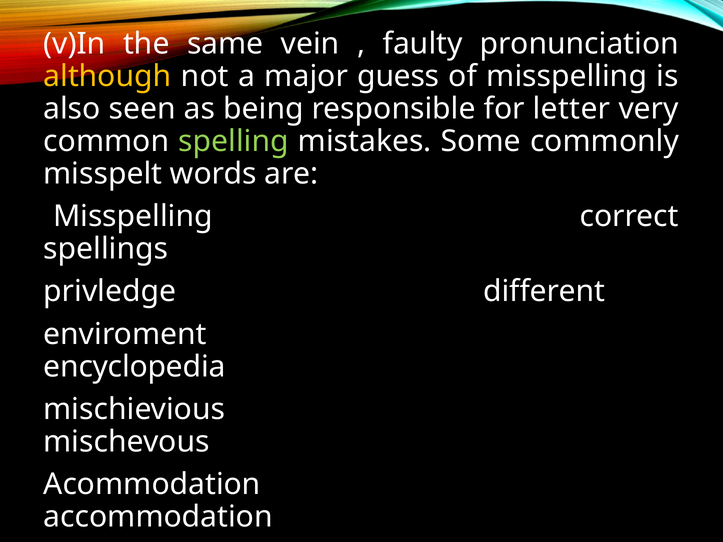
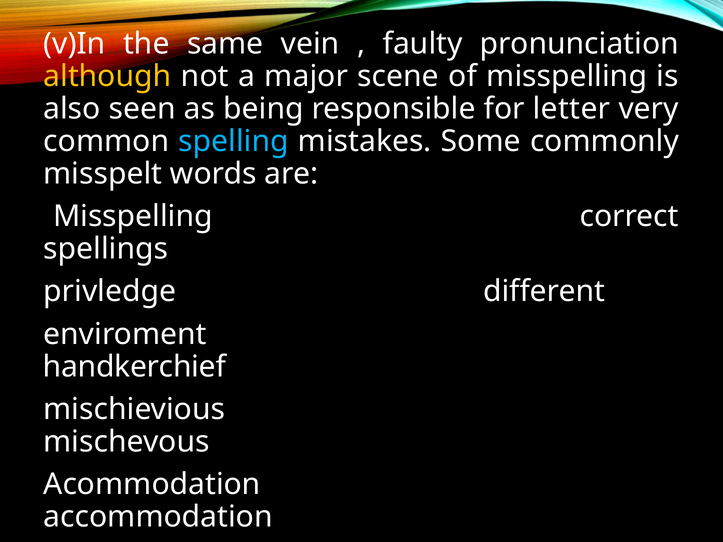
guess: guess -> scene
spelling at (234, 141) colour: light green -> light blue
encyclopedia: encyclopedia -> handkerchief
